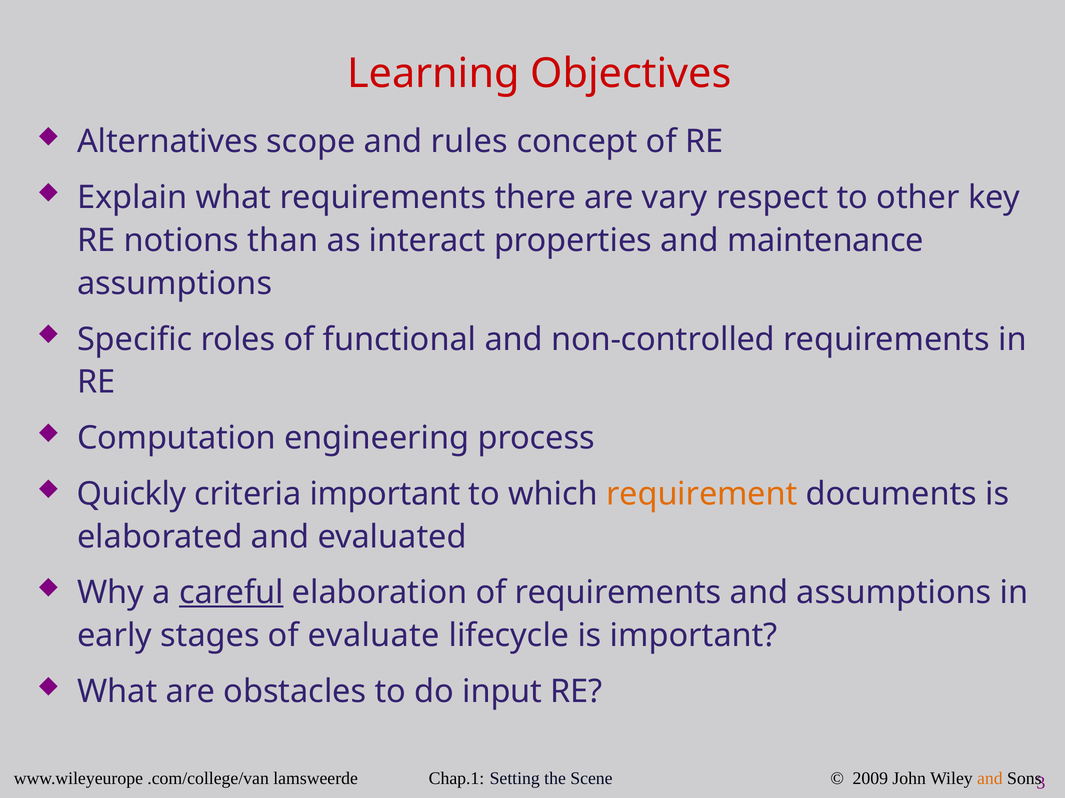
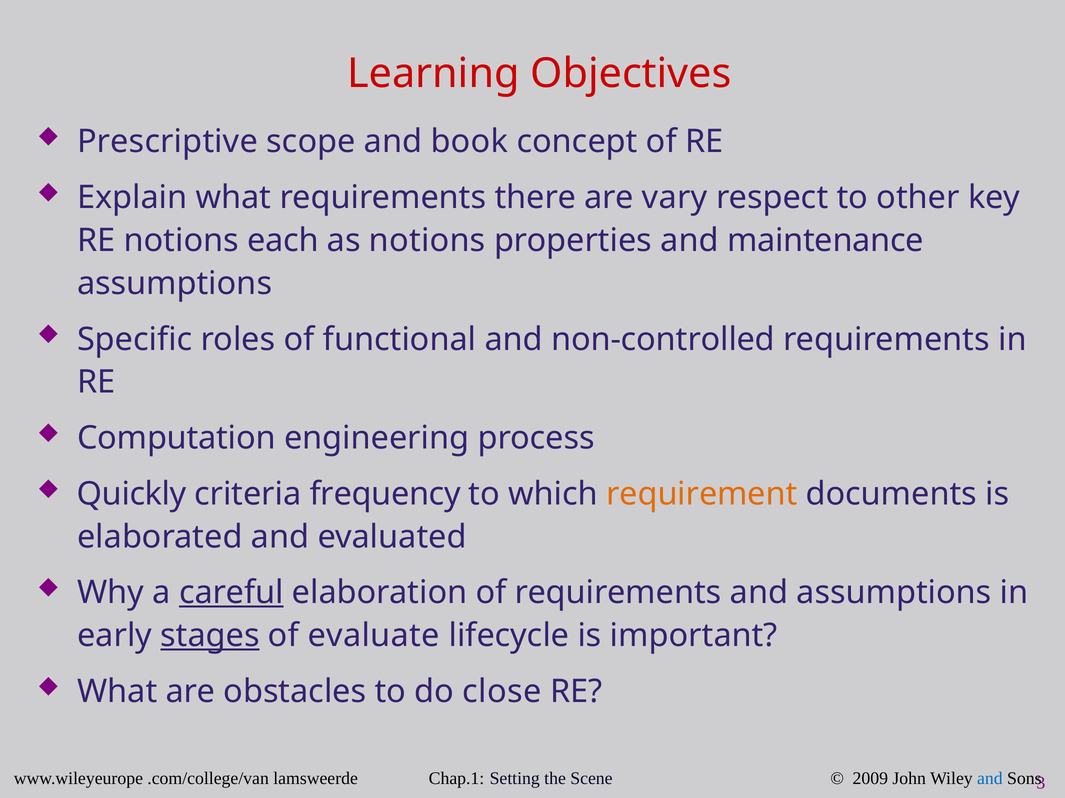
Alternatives: Alternatives -> Prescriptive
rules: rules -> book
than: than -> each
as interact: interact -> notions
criteria important: important -> frequency
stages underline: none -> present
input: input -> close
and at (990, 779) colour: orange -> blue
